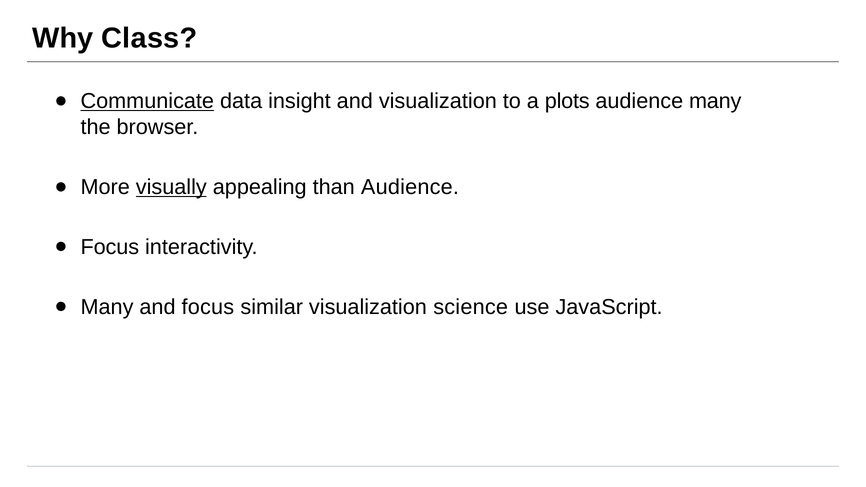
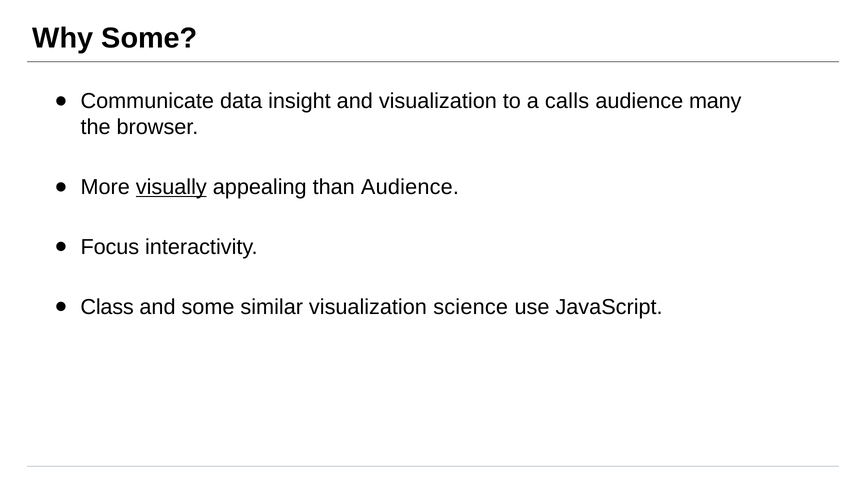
Why Class: Class -> Some
Communicate underline: present -> none
plots: plots -> calls
Many at (107, 307): Many -> Class
and focus: focus -> some
